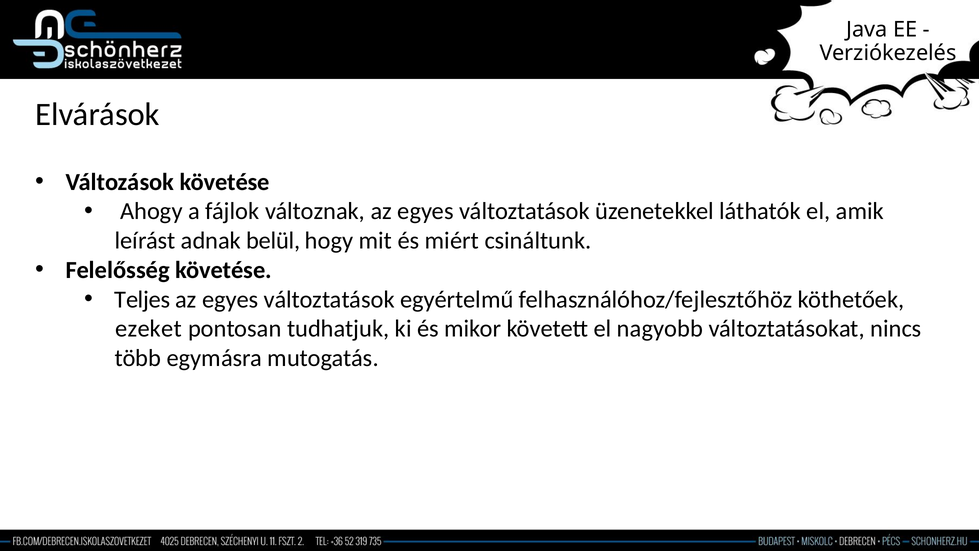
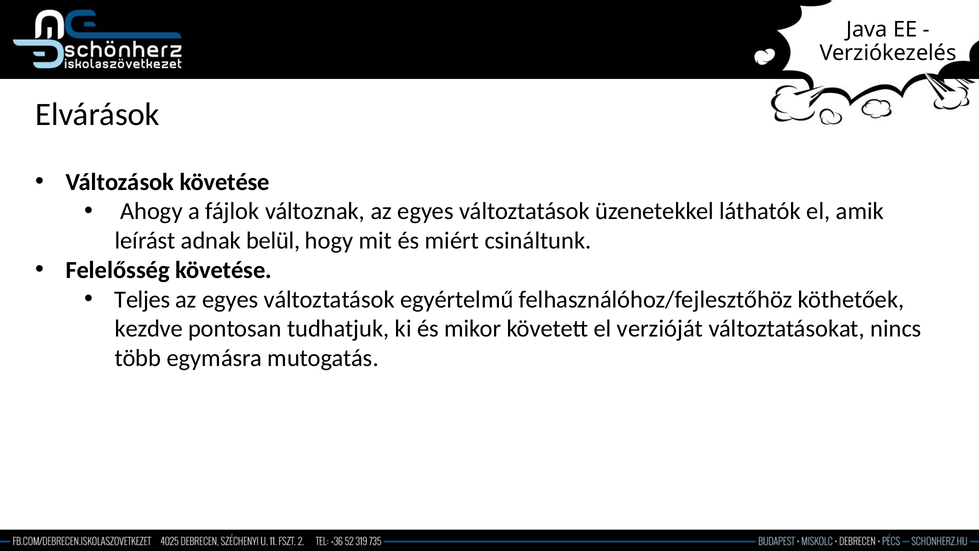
ezeket: ezeket -> kezdve
nagyobb: nagyobb -> verzióját
